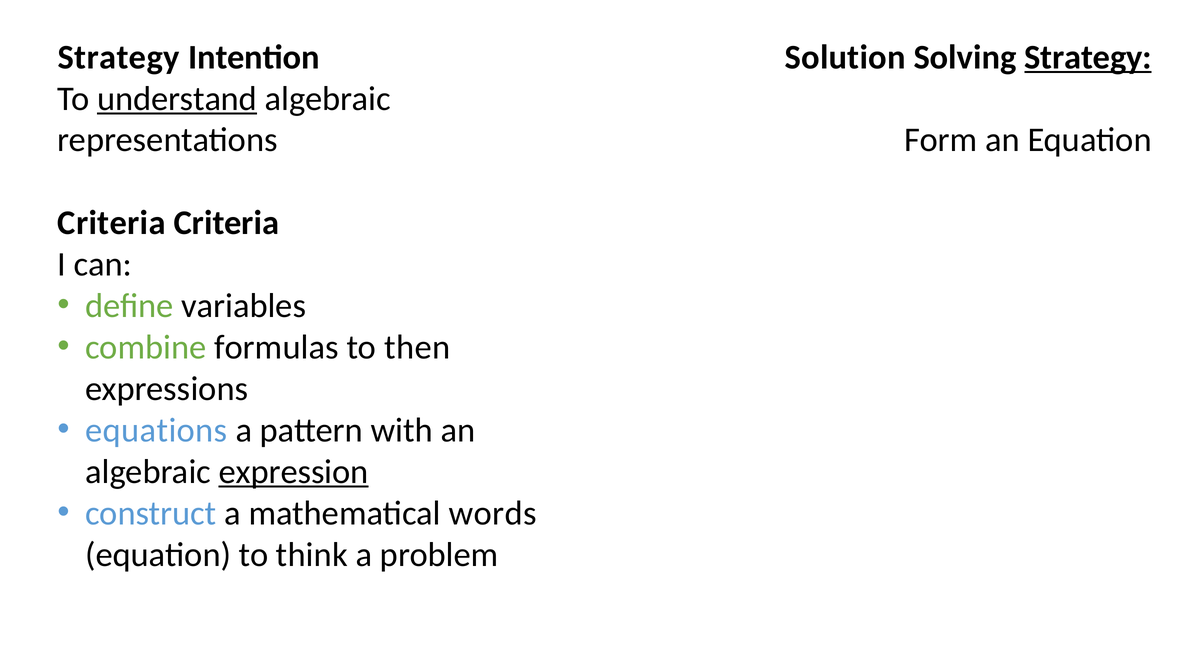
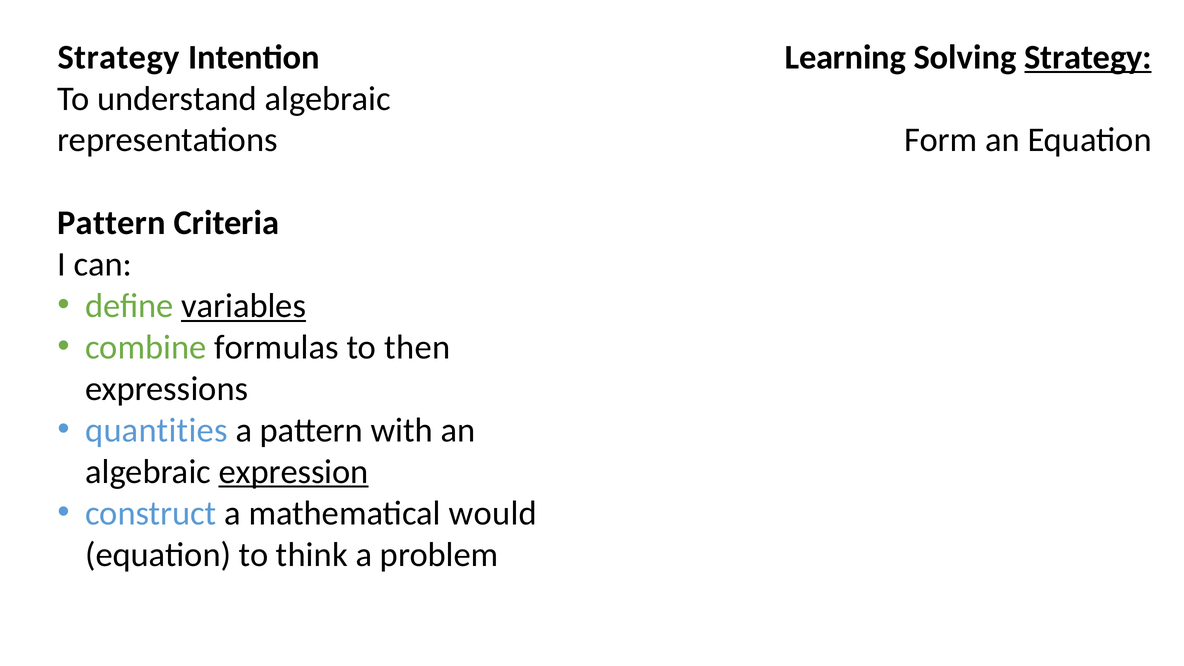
Solution: Solution -> Learning
understand underline: present -> none
Criteria at (112, 223): Criteria -> Pattern
variables underline: none -> present
equations: equations -> quantities
words: words -> would
